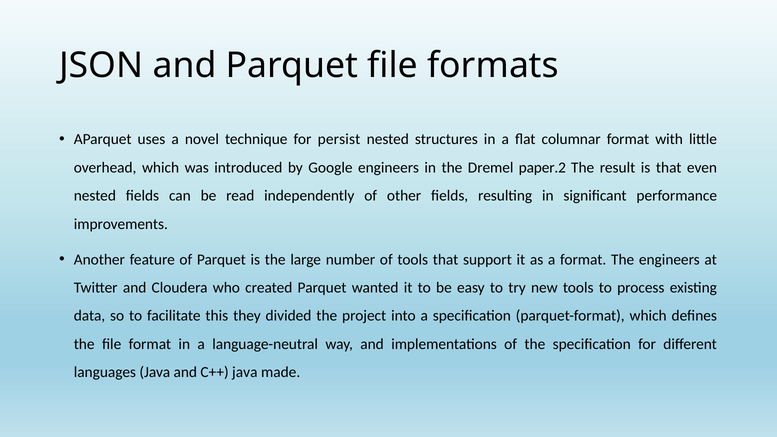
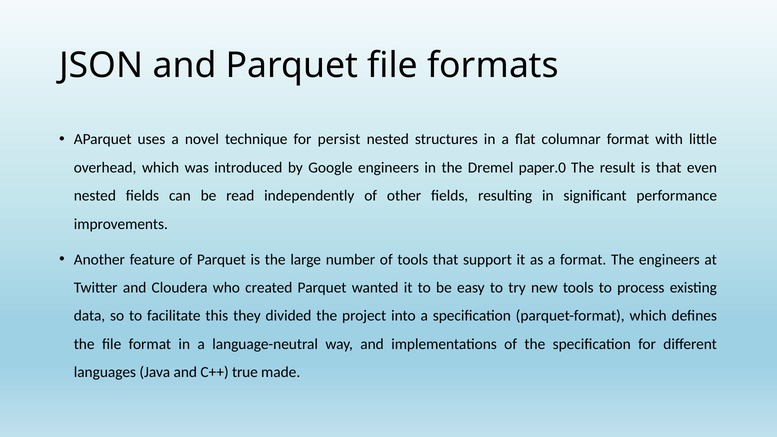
paper.2: paper.2 -> paper.0
C++ java: java -> true
